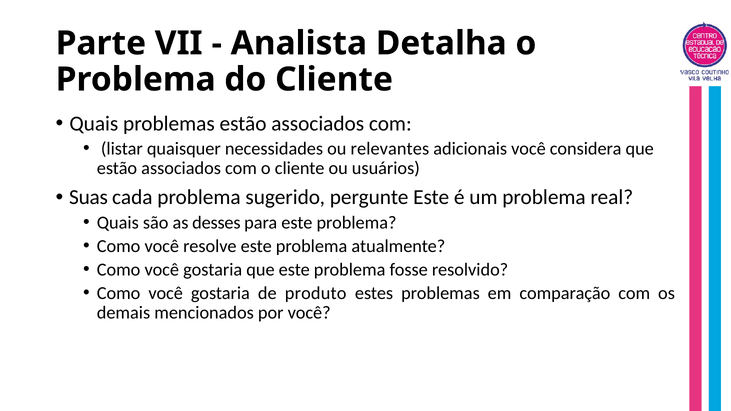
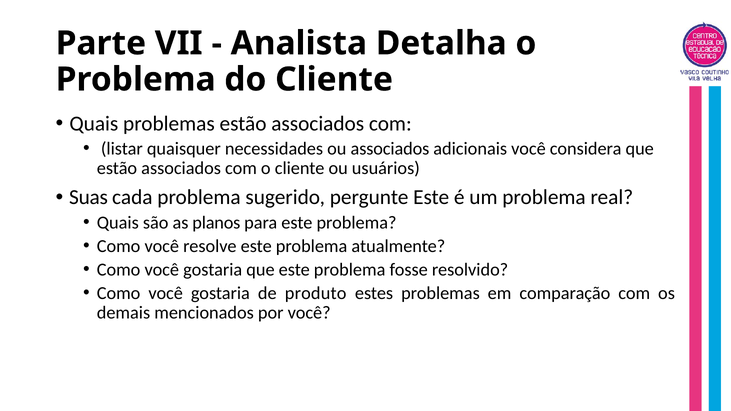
ou relevantes: relevantes -> associados
desses: desses -> planos
